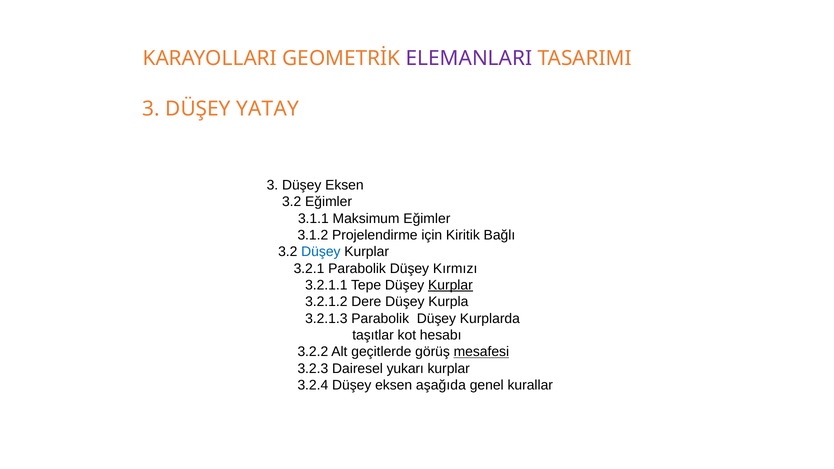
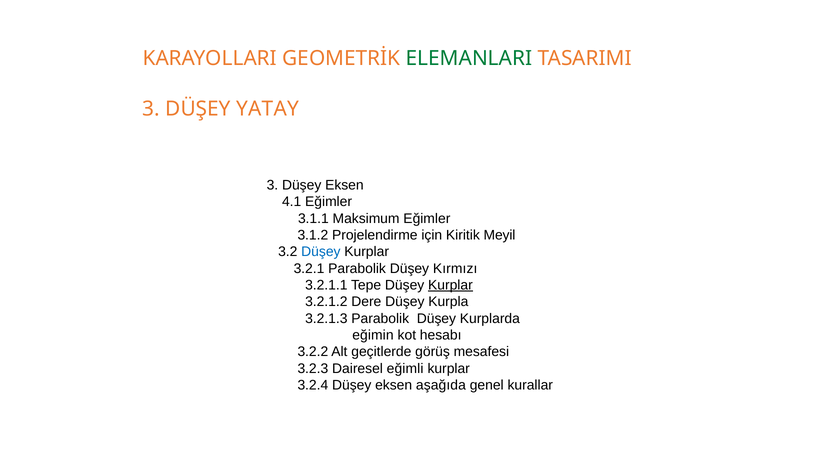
ELEMANLARI colour: purple -> green
3.2 at (292, 202): 3.2 -> 4.1
Bağlı: Bağlı -> Meyil
taşıtlar: taşıtlar -> eğimin
mesafesi underline: present -> none
yukarı: yukarı -> eğimli
